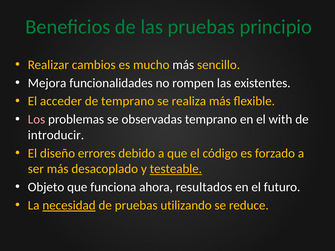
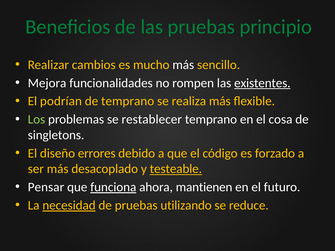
existentes underline: none -> present
acceder: acceder -> podrían
Los colour: pink -> light green
observadas: observadas -> restablecer
with: with -> cosa
introducir: introducir -> singletons
Objeto: Objeto -> Pensar
funciona underline: none -> present
resultados: resultados -> mantienen
